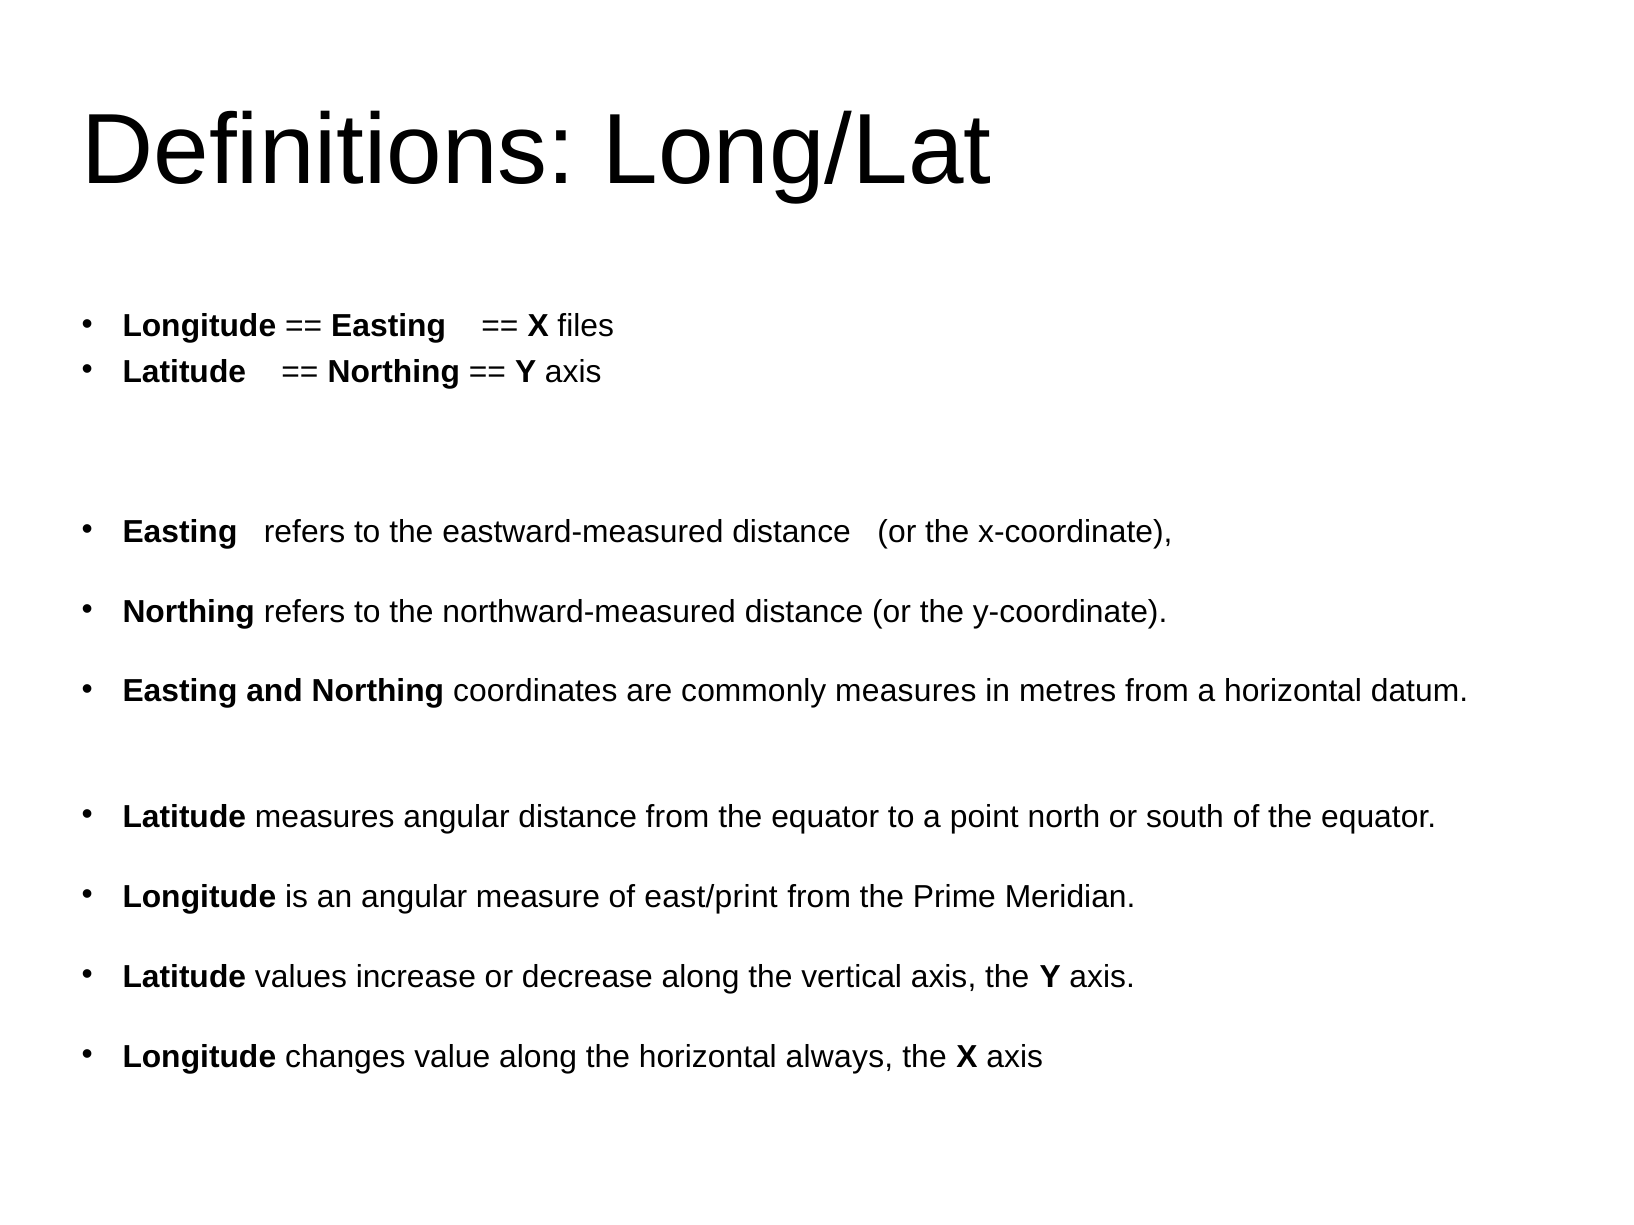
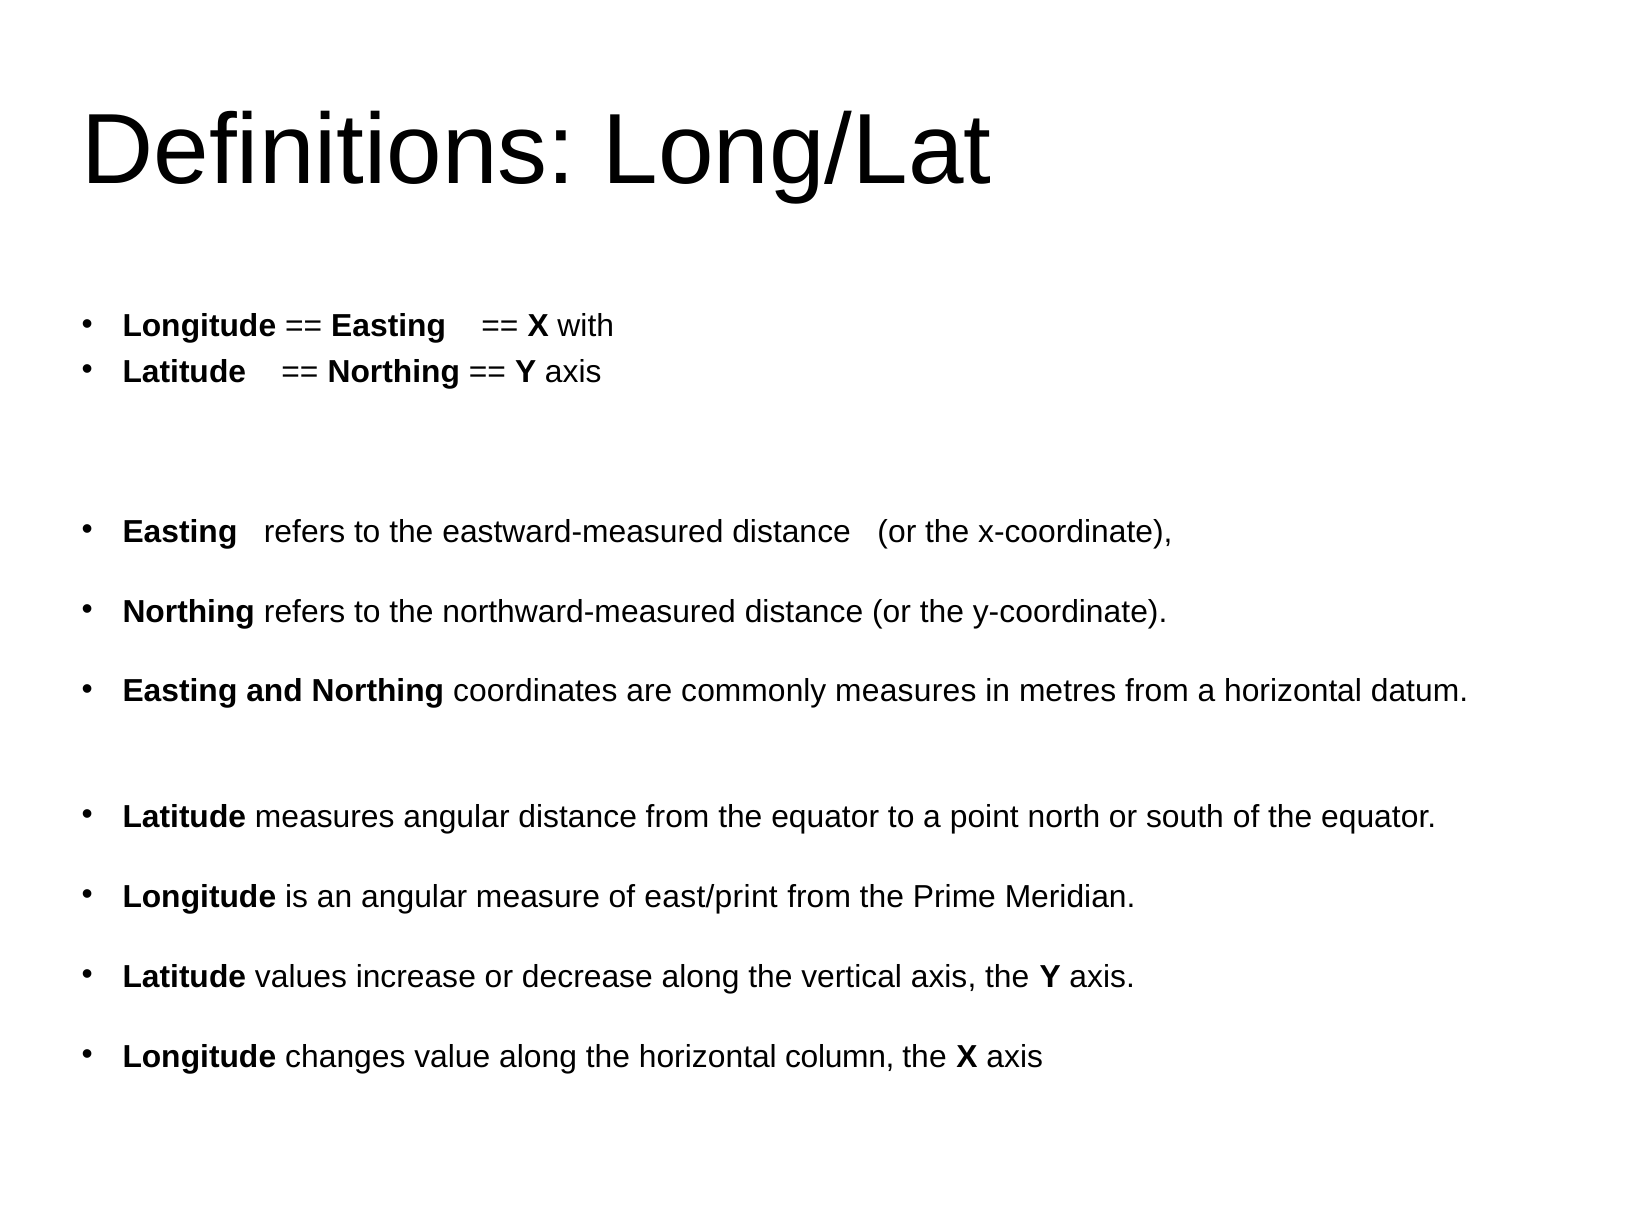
files: files -> with
always: always -> column
